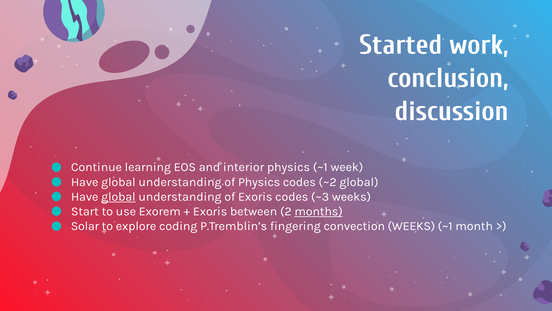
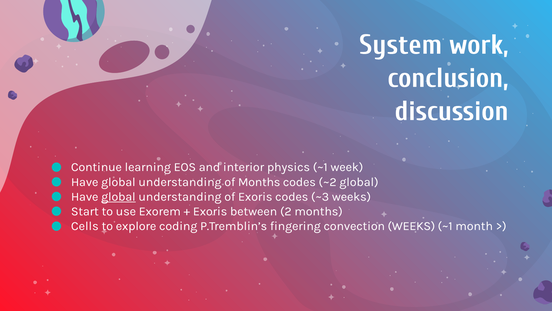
Started: Started -> System
of Physics: Physics -> Months
months at (319, 211) underline: present -> none
Solar: Solar -> Cells
